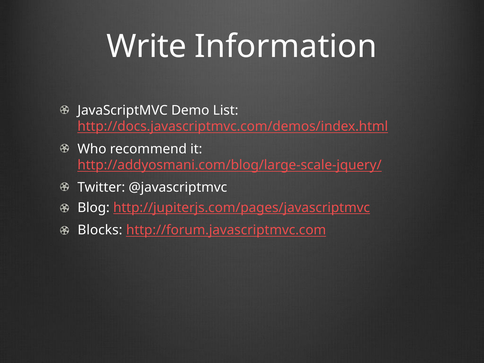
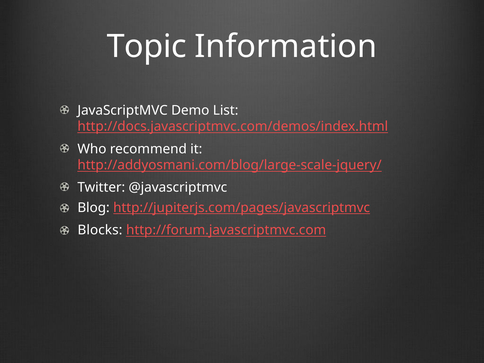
Write: Write -> Topic
